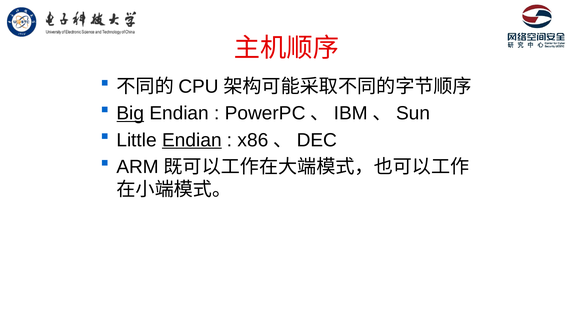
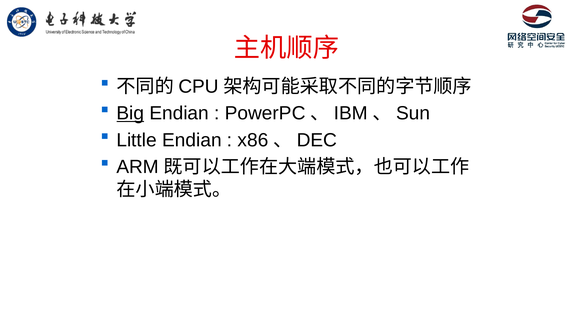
Endian at (192, 140) underline: present -> none
